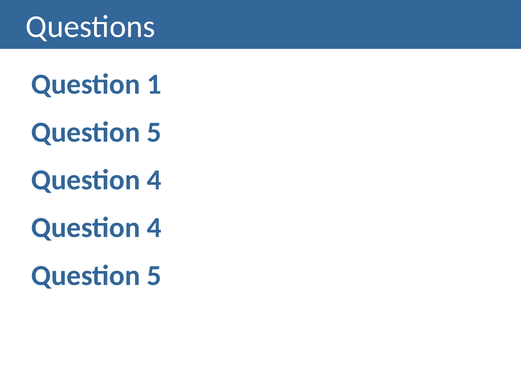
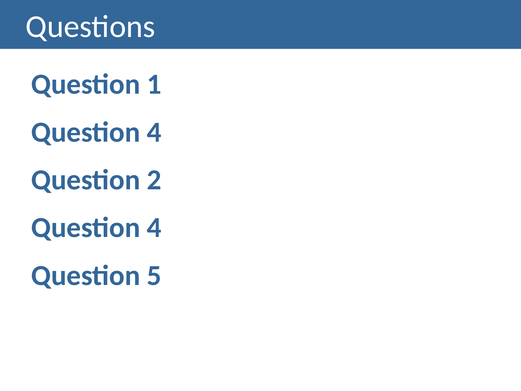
5 at (154, 132): 5 -> 4
4 at (154, 180): 4 -> 2
